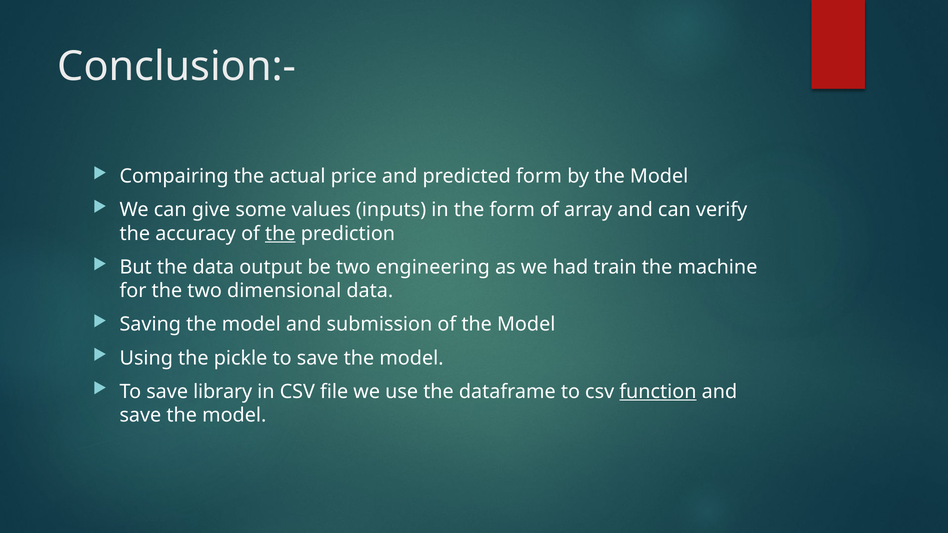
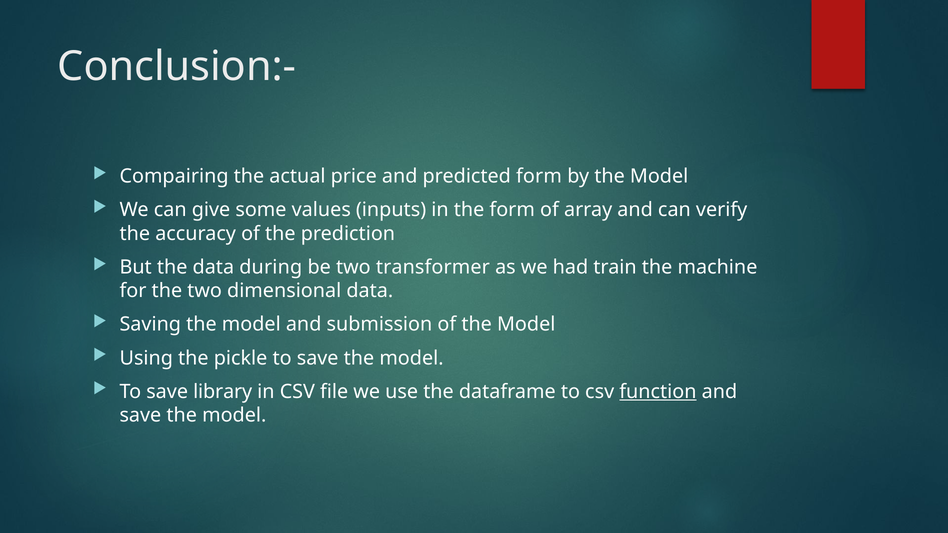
the at (280, 234) underline: present -> none
output: output -> during
engineering: engineering -> transformer
